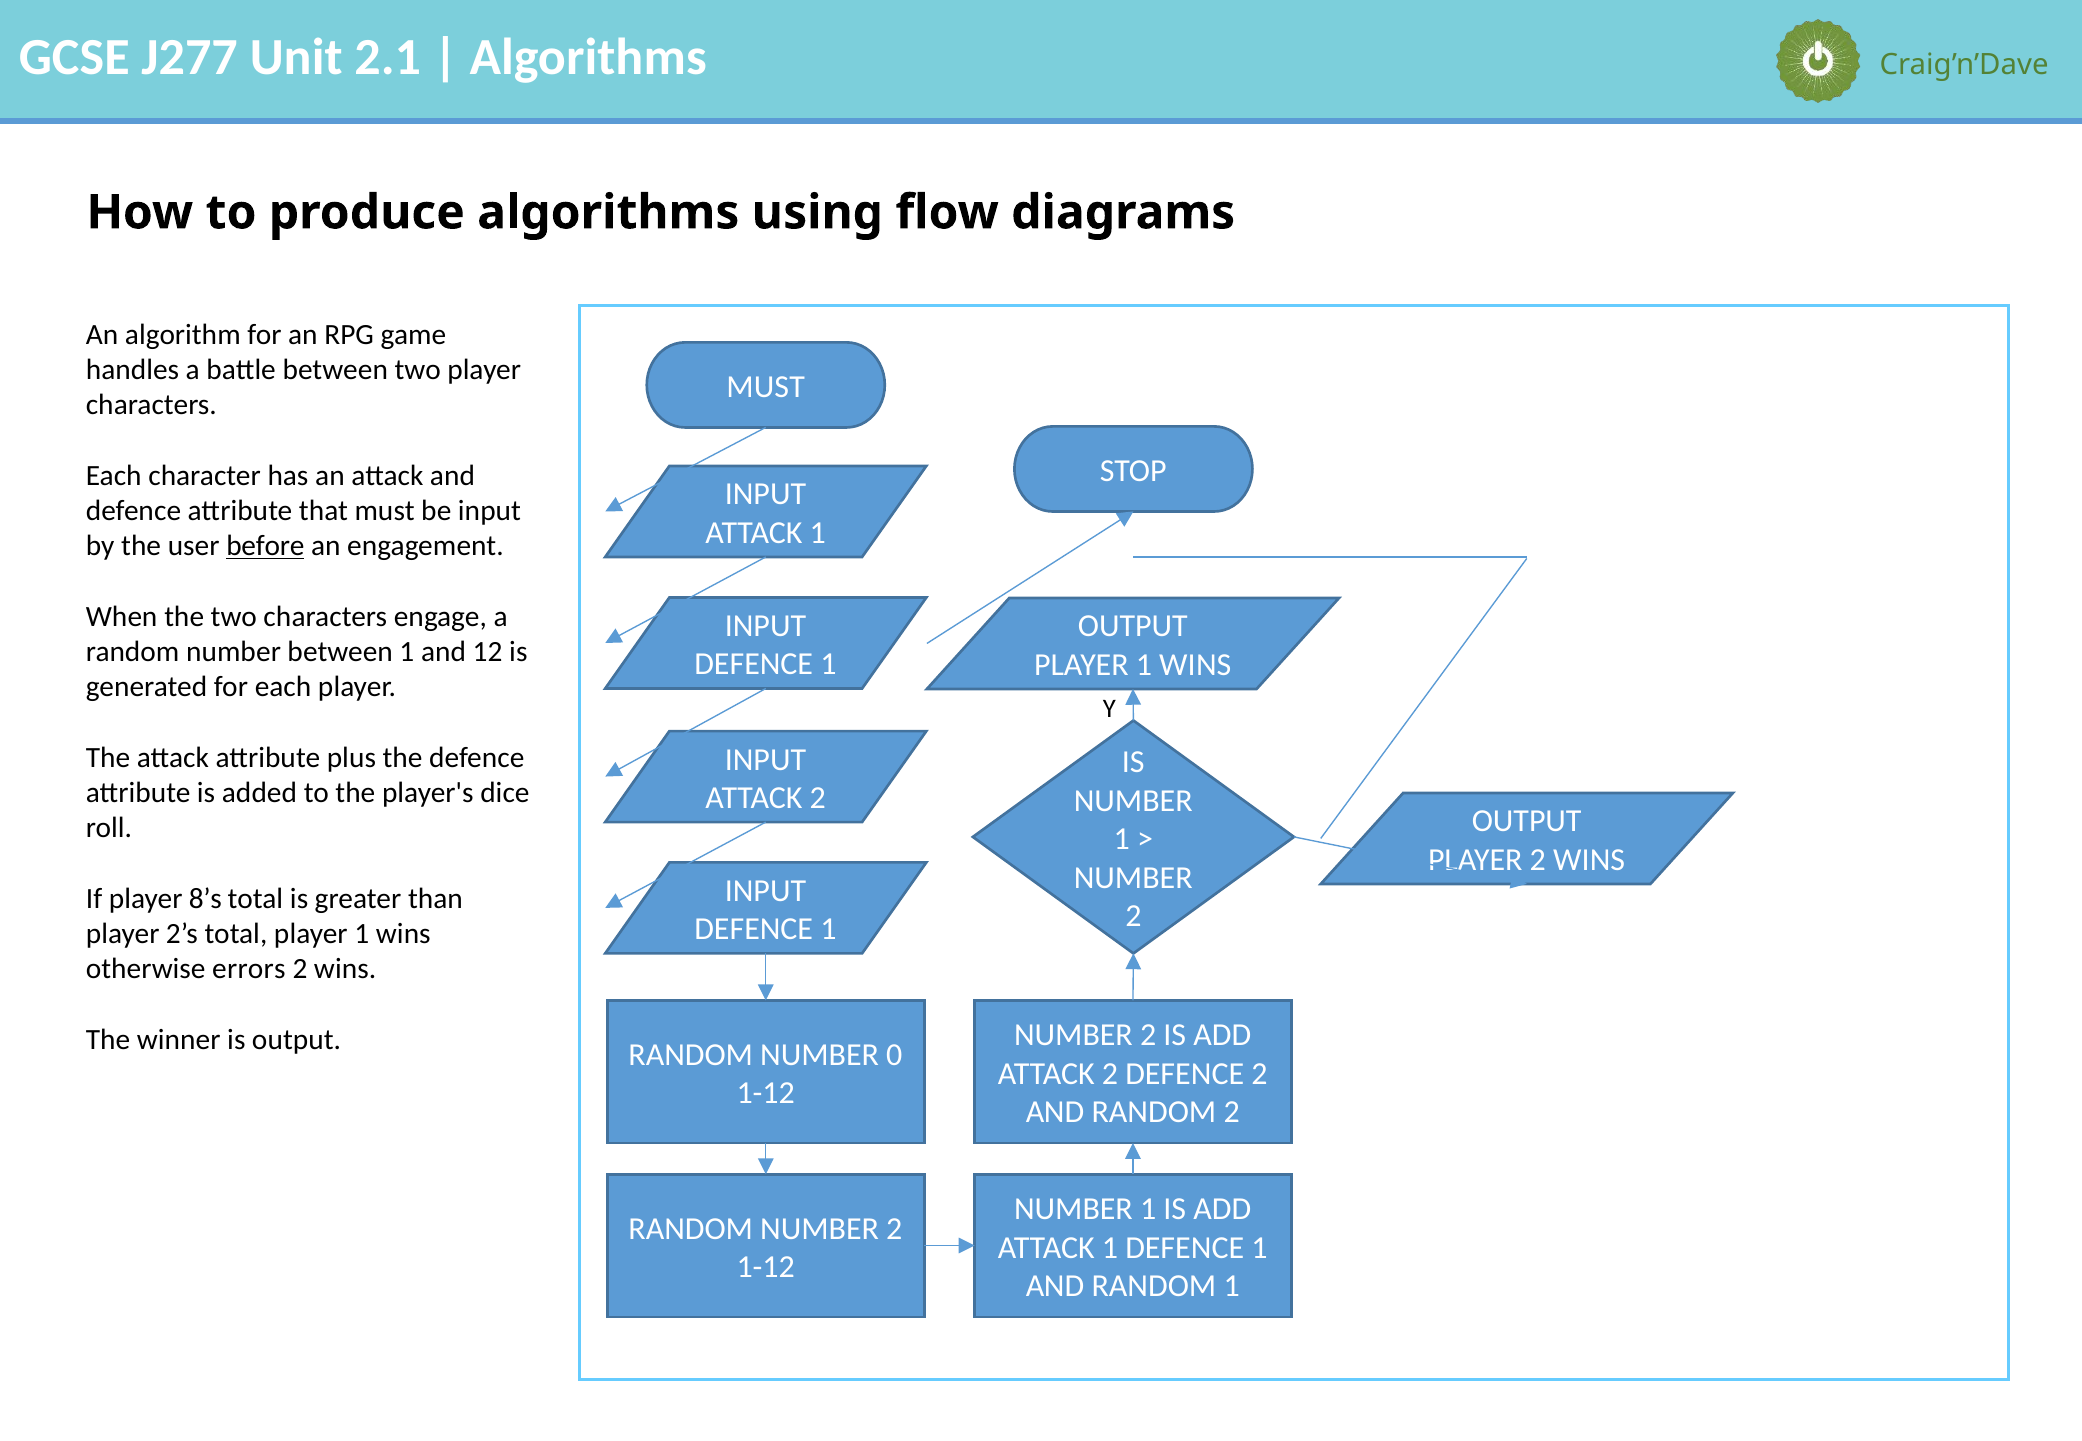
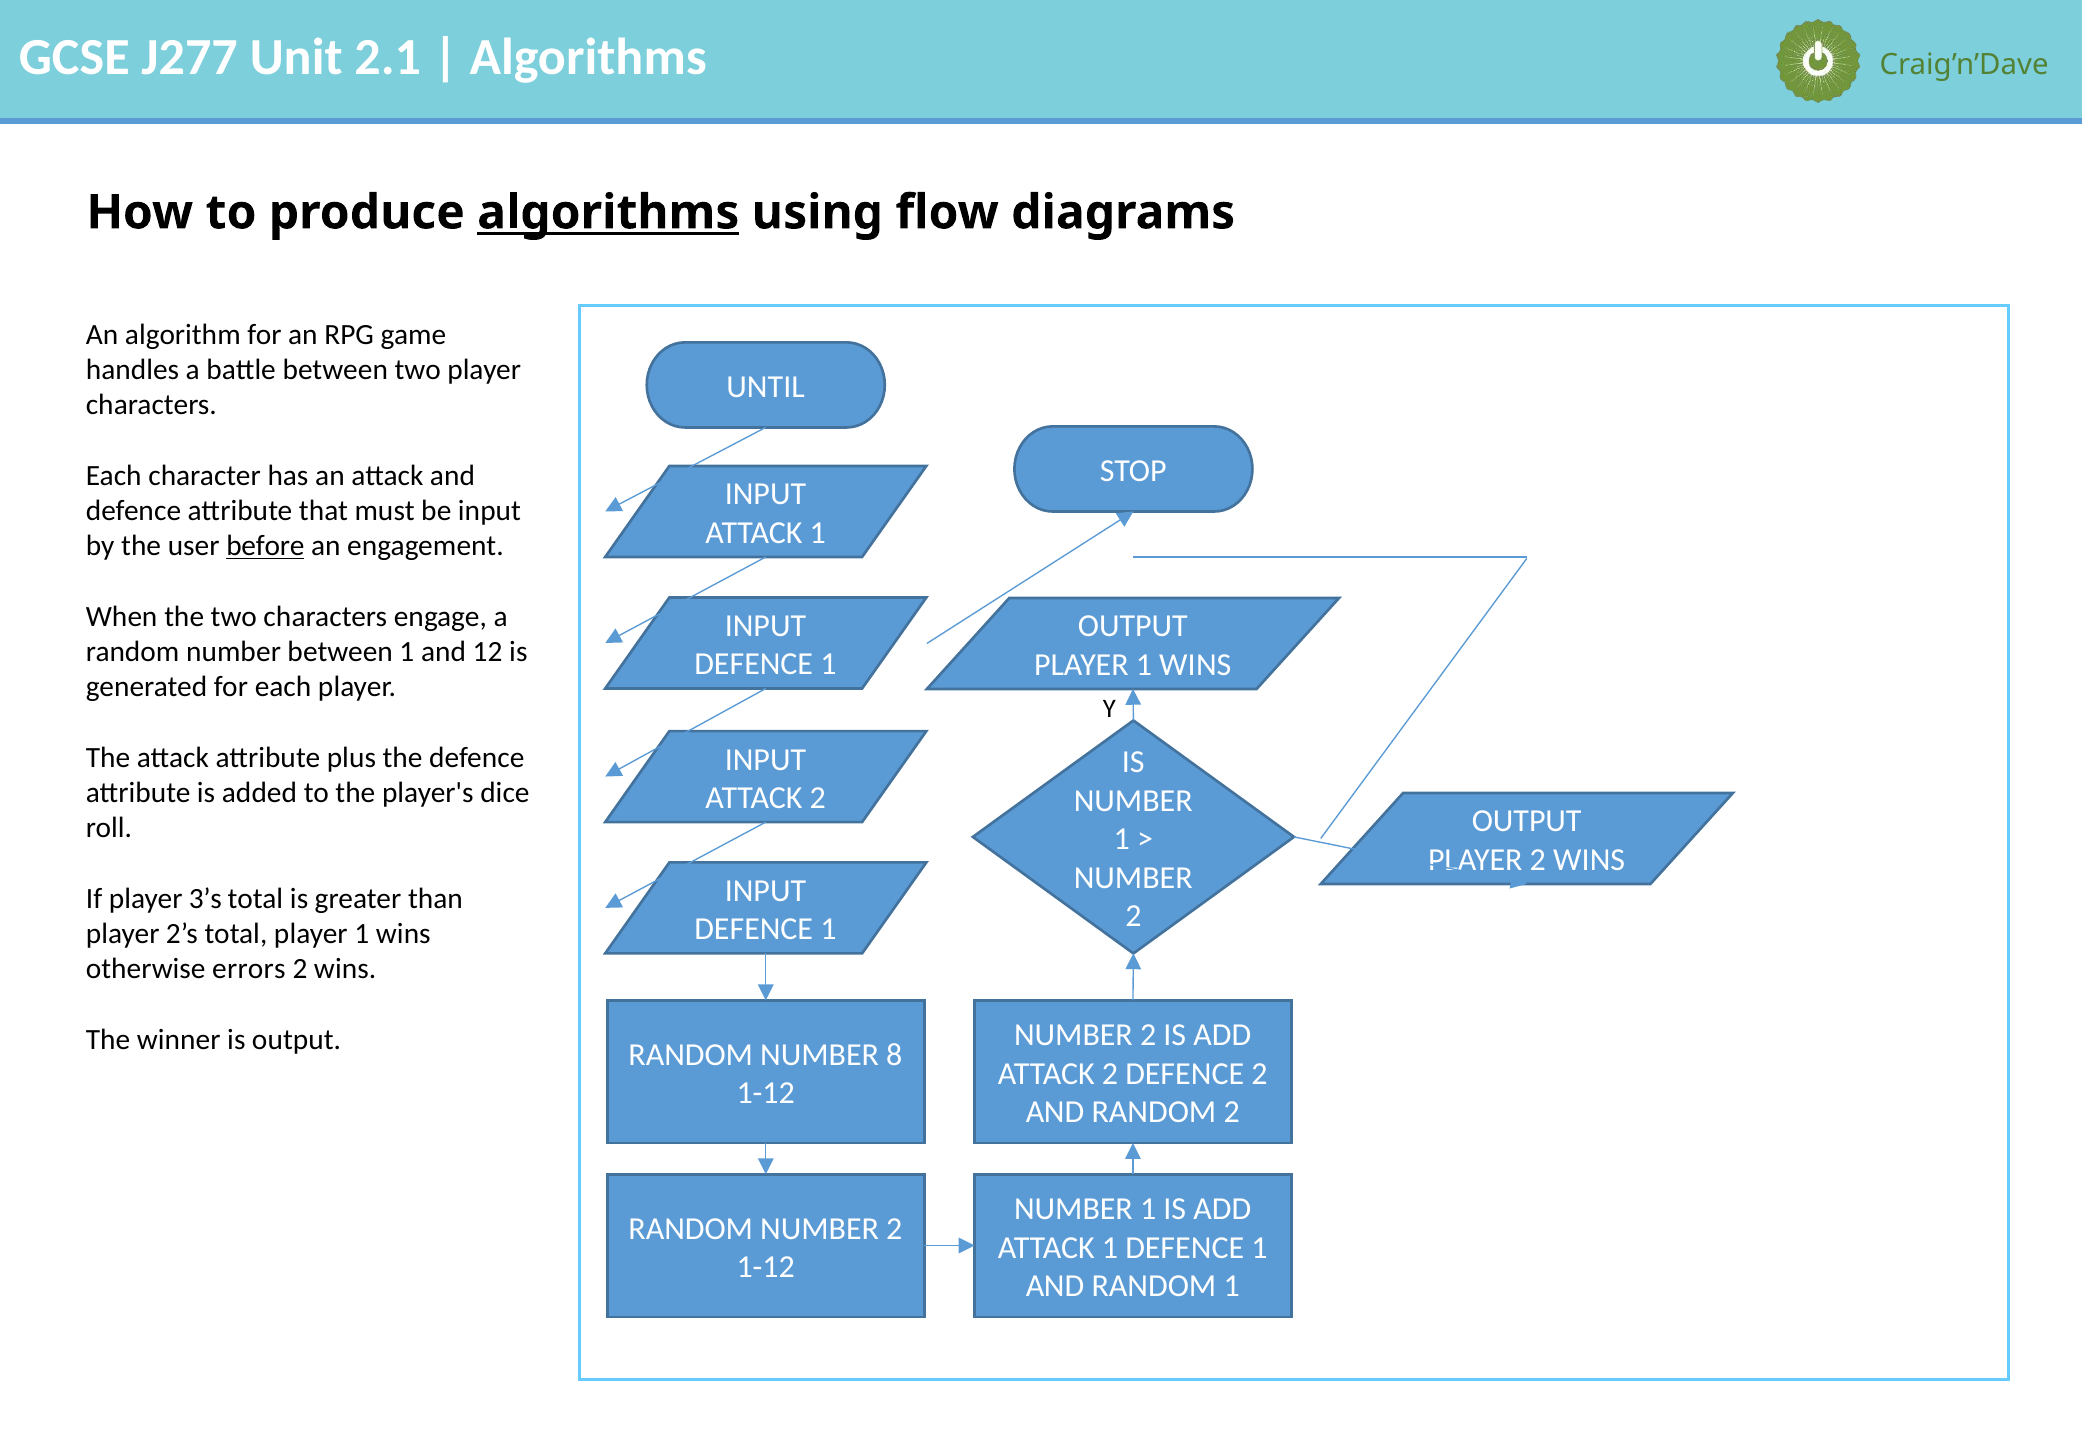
algorithms at (608, 213) underline: none -> present
MUST at (766, 387): MUST -> UNTIL
8’s: 8’s -> 3’s
0: 0 -> 8
